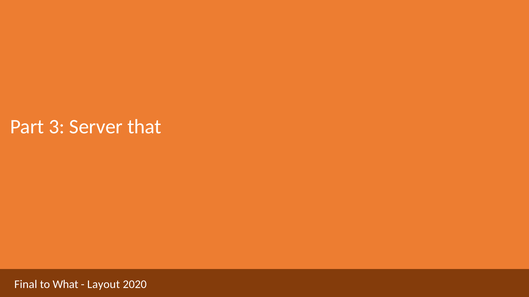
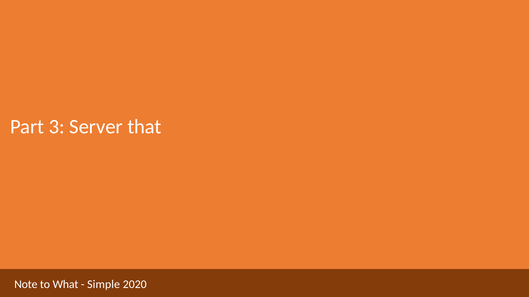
Final: Final -> Note
Layout: Layout -> Simple
